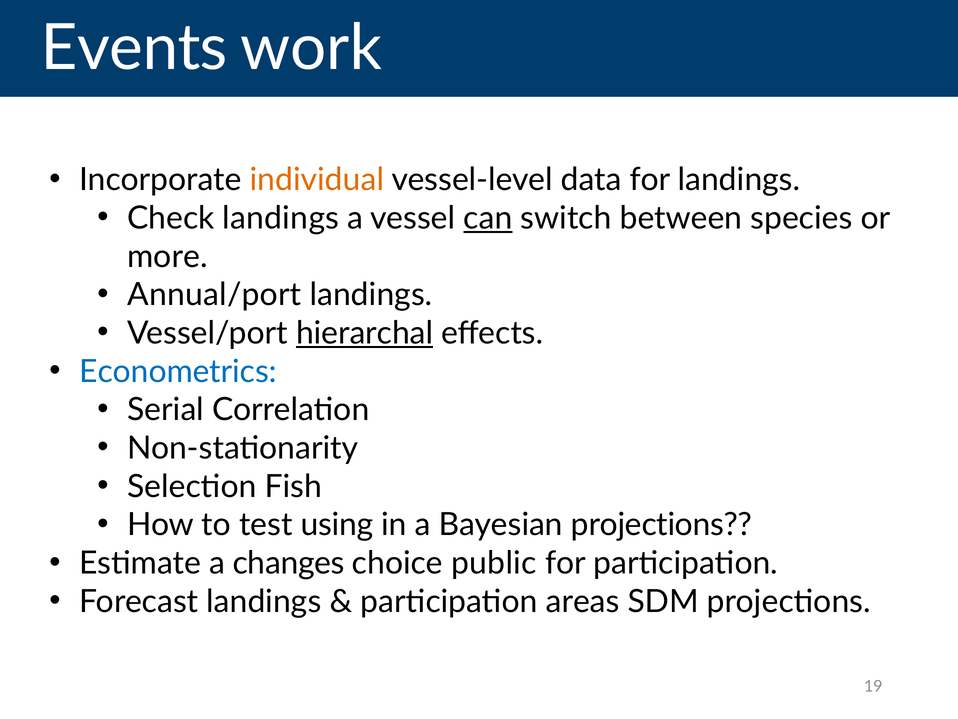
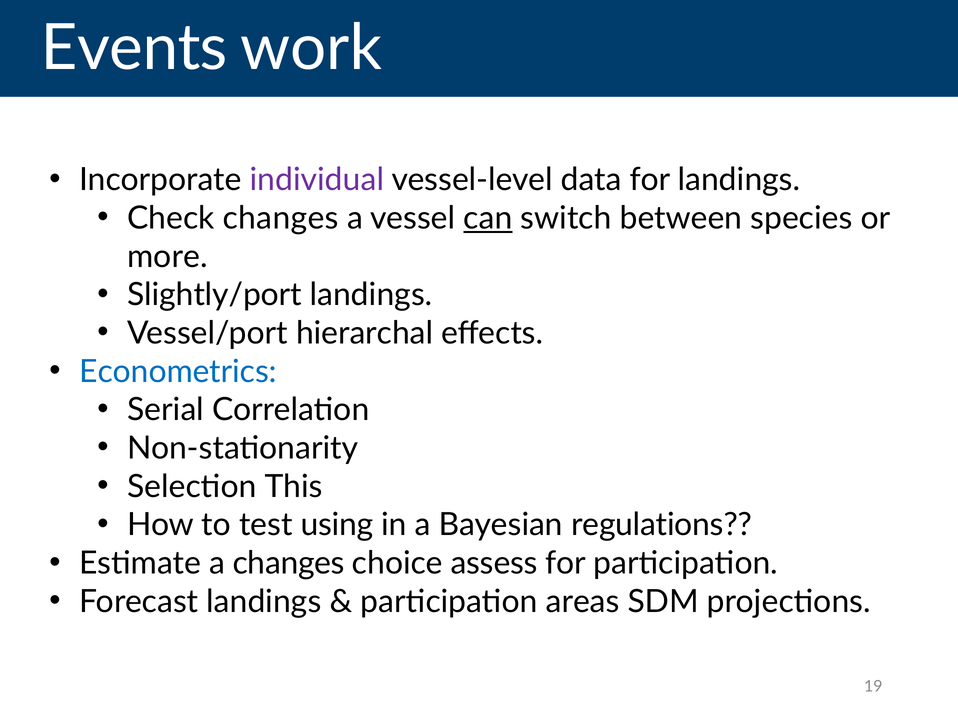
individual colour: orange -> purple
Check landings: landings -> changes
Annual/port: Annual/port -> Slightly/port
hierarchal underline: present -> none
Fish: Fish -> This
Bayesian projections: projections -> regulations
public: public -> assess
